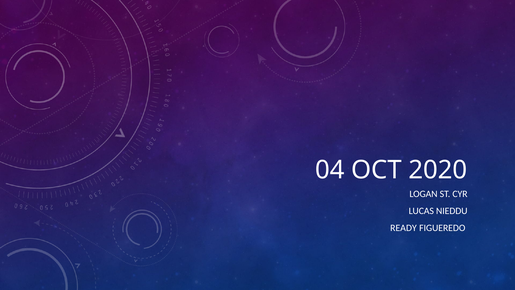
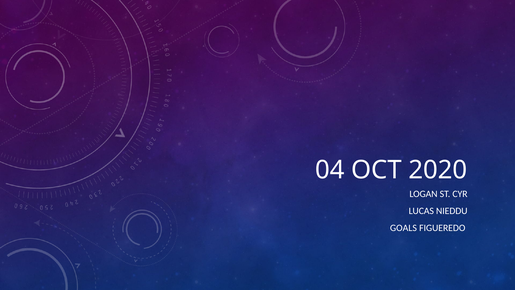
READY: READY -> GOALS
